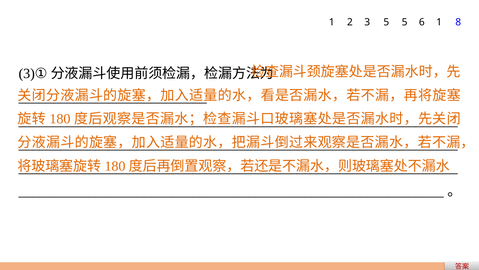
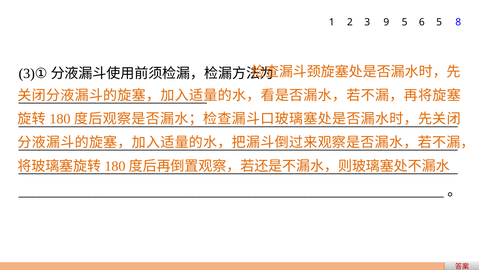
3 5: 5 -> 9
6 1: 1 -> 5
